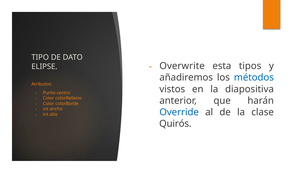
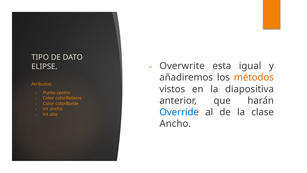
tipos: tipos -> igual
métodos colour: blue -> orange
Quirós at (175, 123): Quirós -> Ancho
